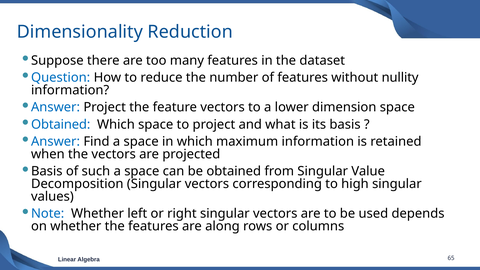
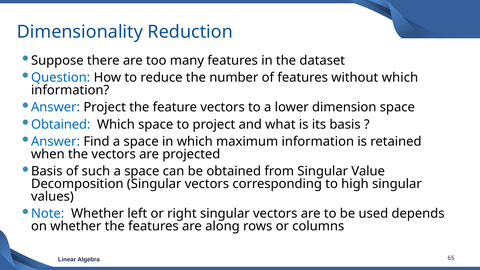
without nullity: nullity -> which
